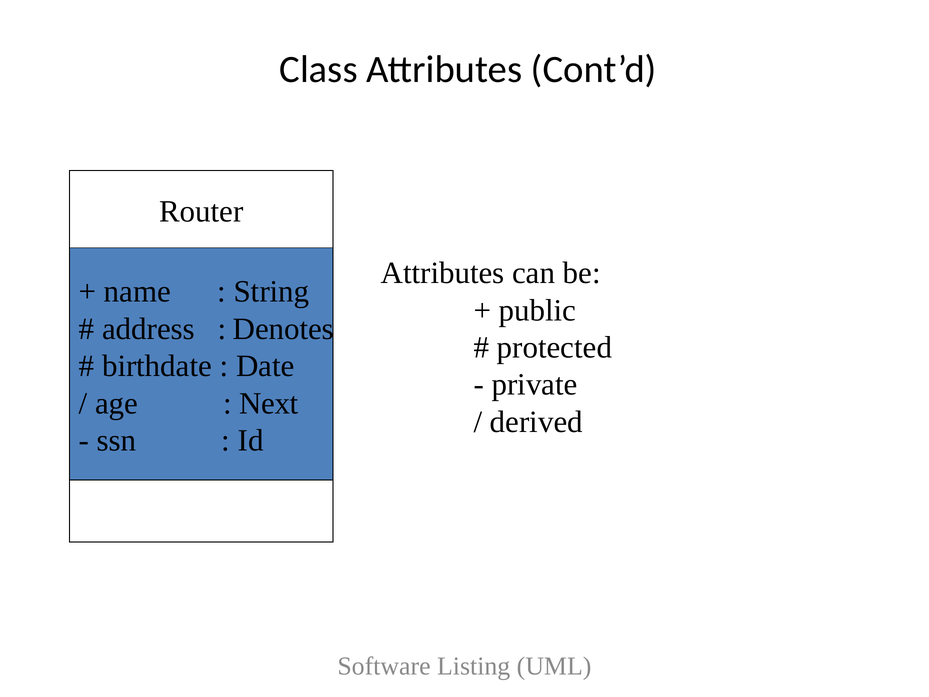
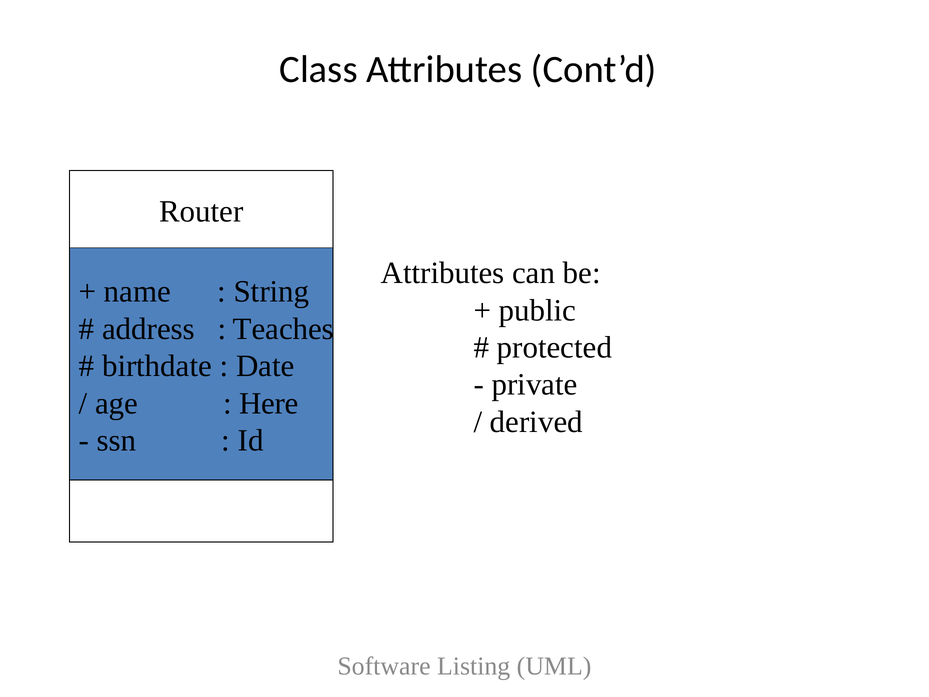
Denotes: Denotes -> Teaches
Next: Next -> Here
